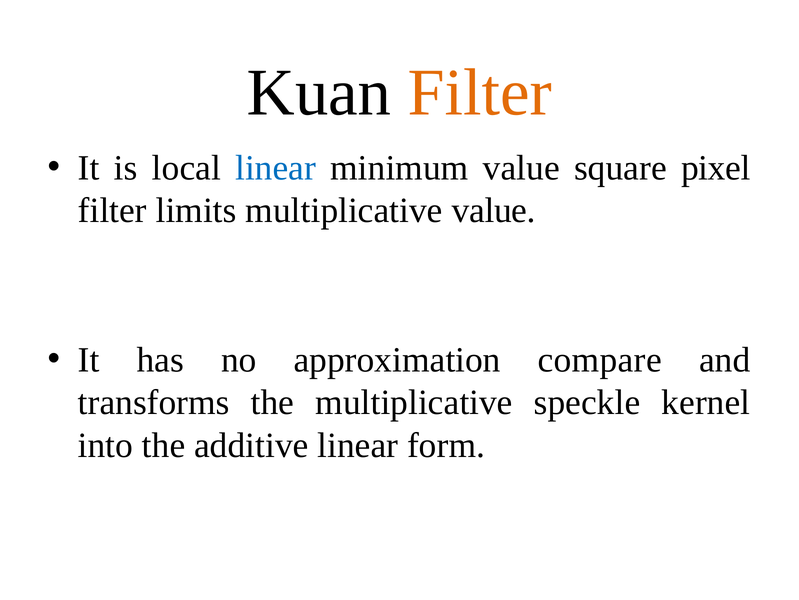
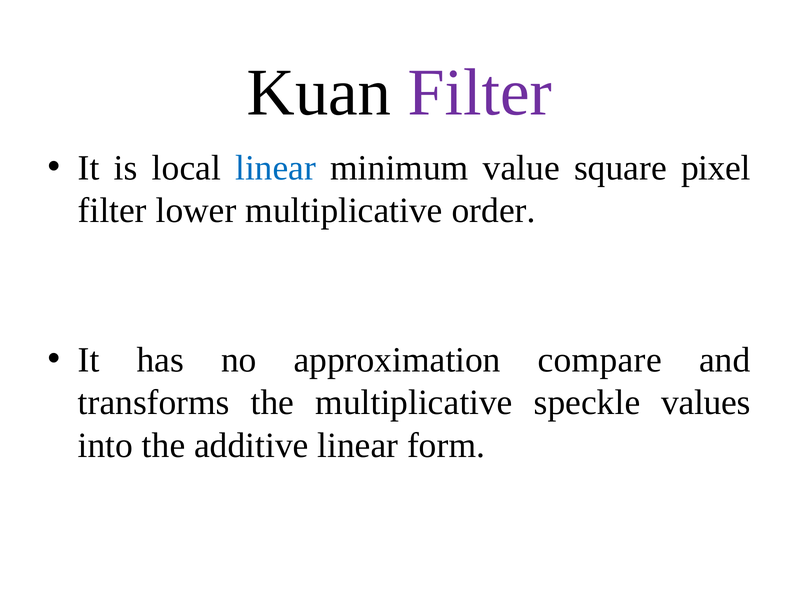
Filter at (480, 92) colour: orange -> purple
limits: limits -> lower
multiplicative value: value -> order
kernel: kernel -> values
